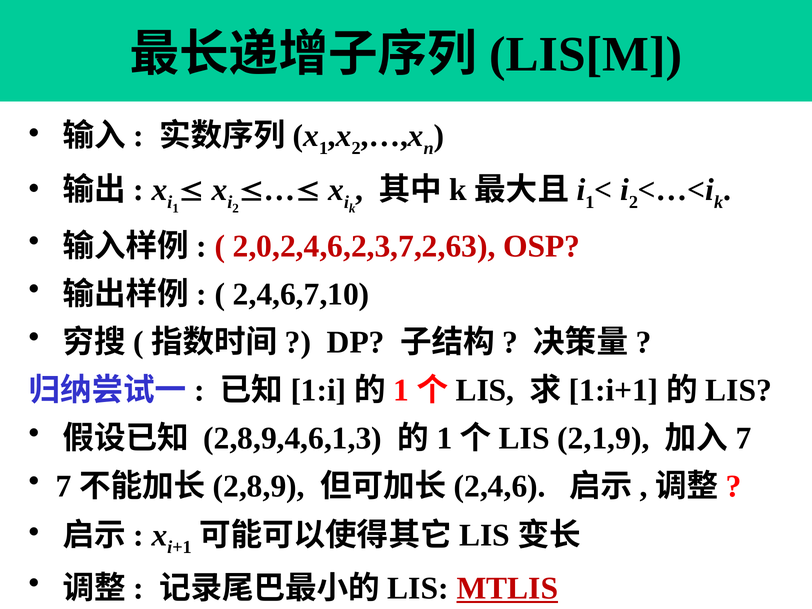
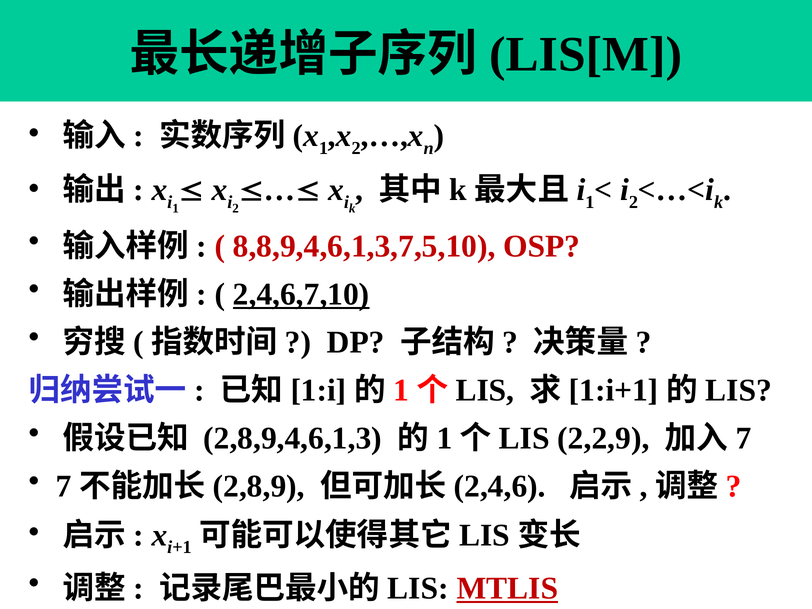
2,0,2,4,6,2,3,7,2,63: 2,0,2,4,6,2,3,7,2,63 -> 8,8,9,4,6,1,3,7,5,10
2,4,6,7,10 underline: none -> present
2,1,9: 2,1,9 -> 2,2,9
